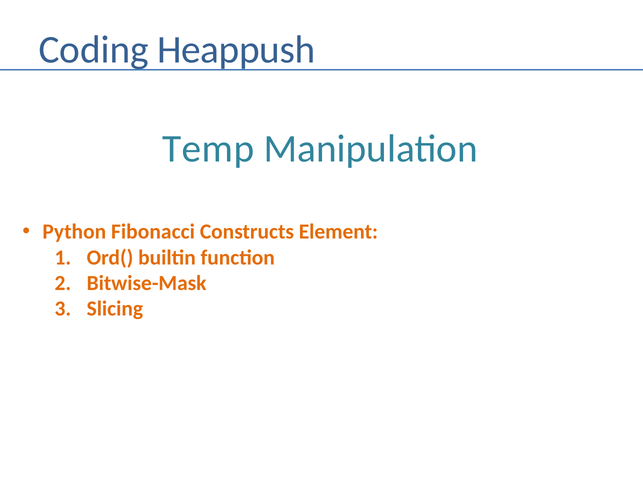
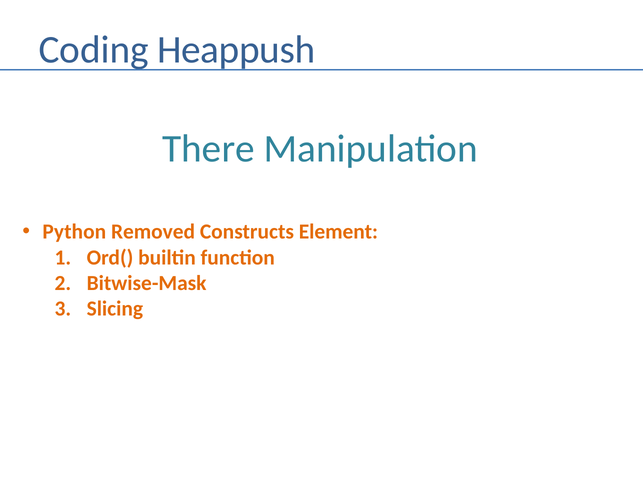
Temp: Temp -> There
Fibonacci: Fibonacci -> Removed
